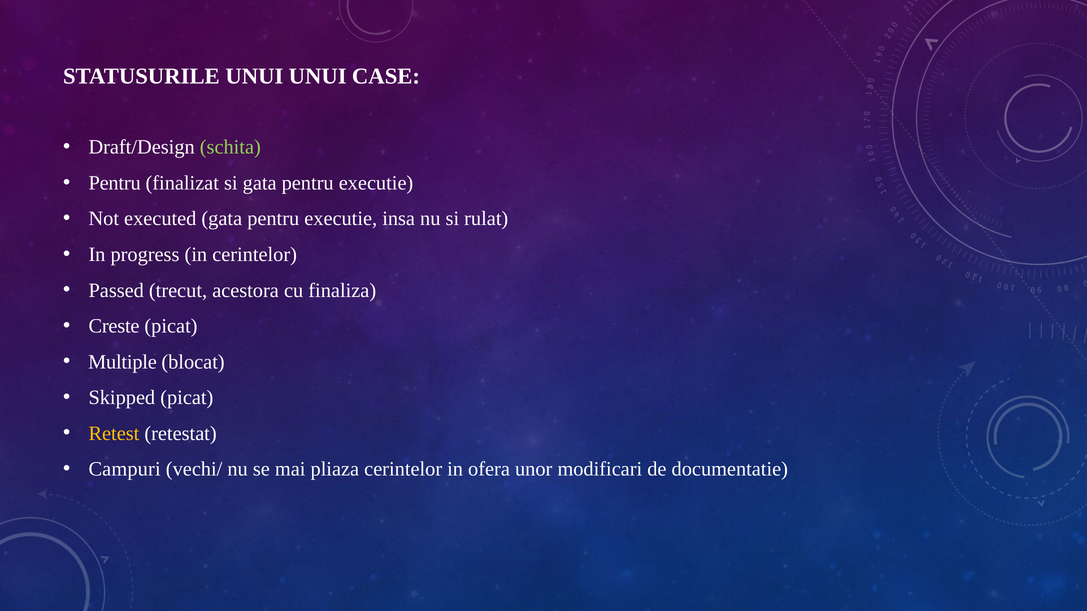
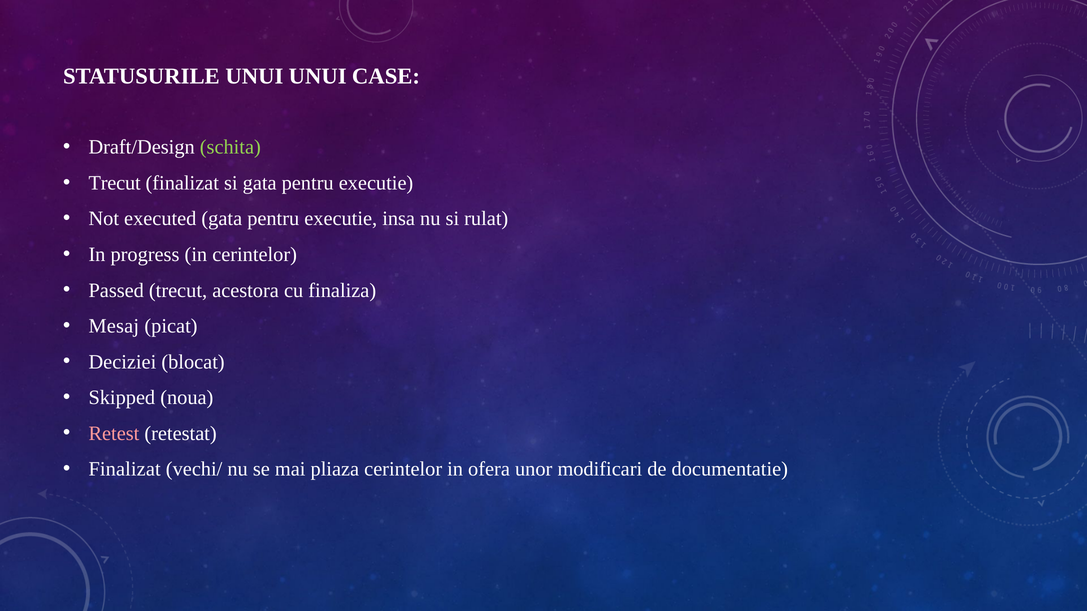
Pentru at (115, 183): Pentru -> Trecut
Creste: Creste -> Mesaj
Multiple: Multiple -> Deciziei
Skipped picat: picat -> noua
Retest colour: yellow -> pink
Campuri at (125, 469): Campuri -> Finalizat
